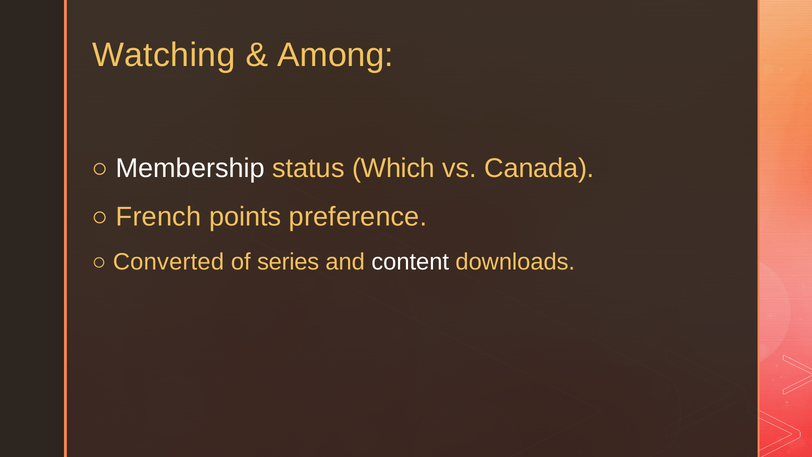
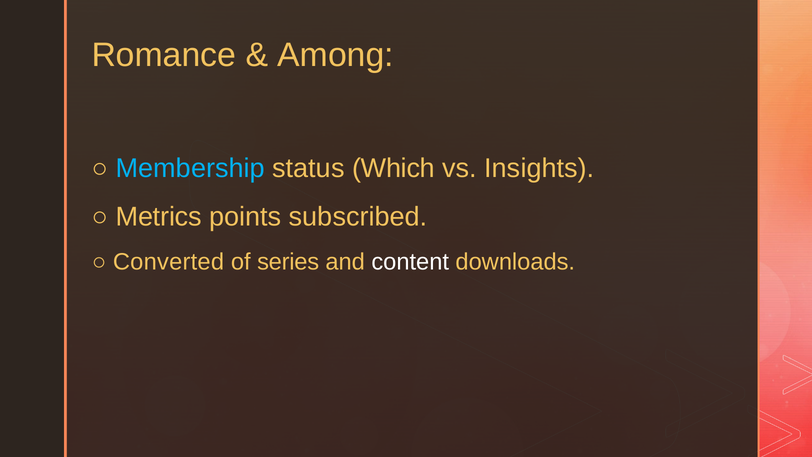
Watching: Watching -> Romance
Membership colour: white -> light blue
Canada: Canada -> Insights
French: French -> Metrics
preference: preference -> subscribed
